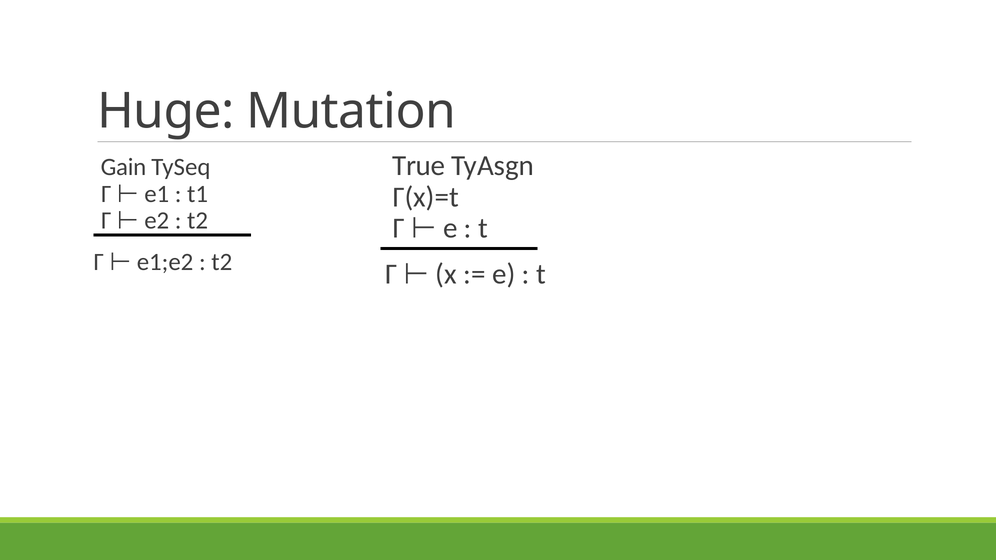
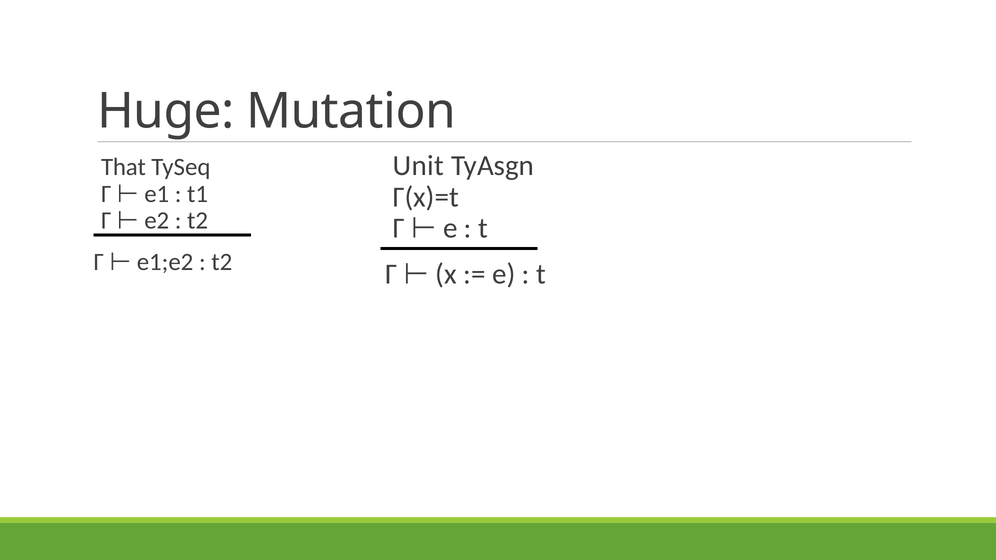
True: True -> Unit
Gain: Gain -> That
